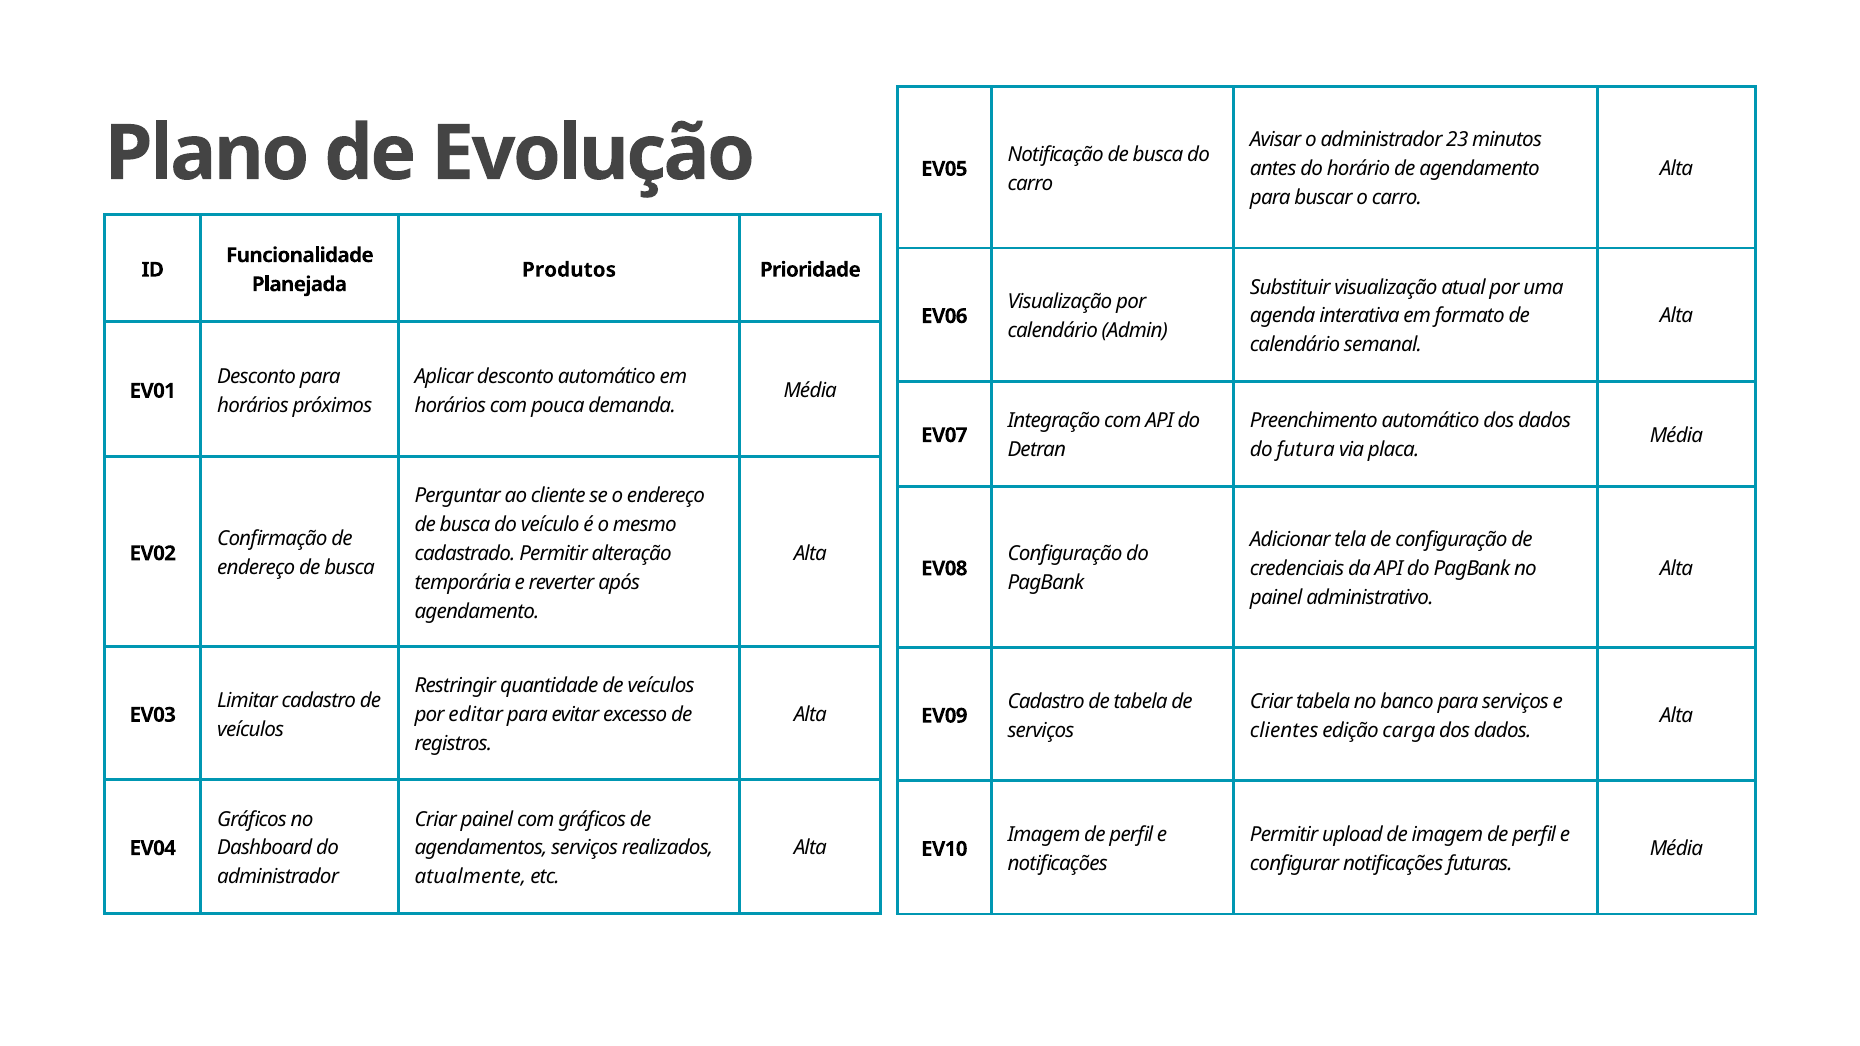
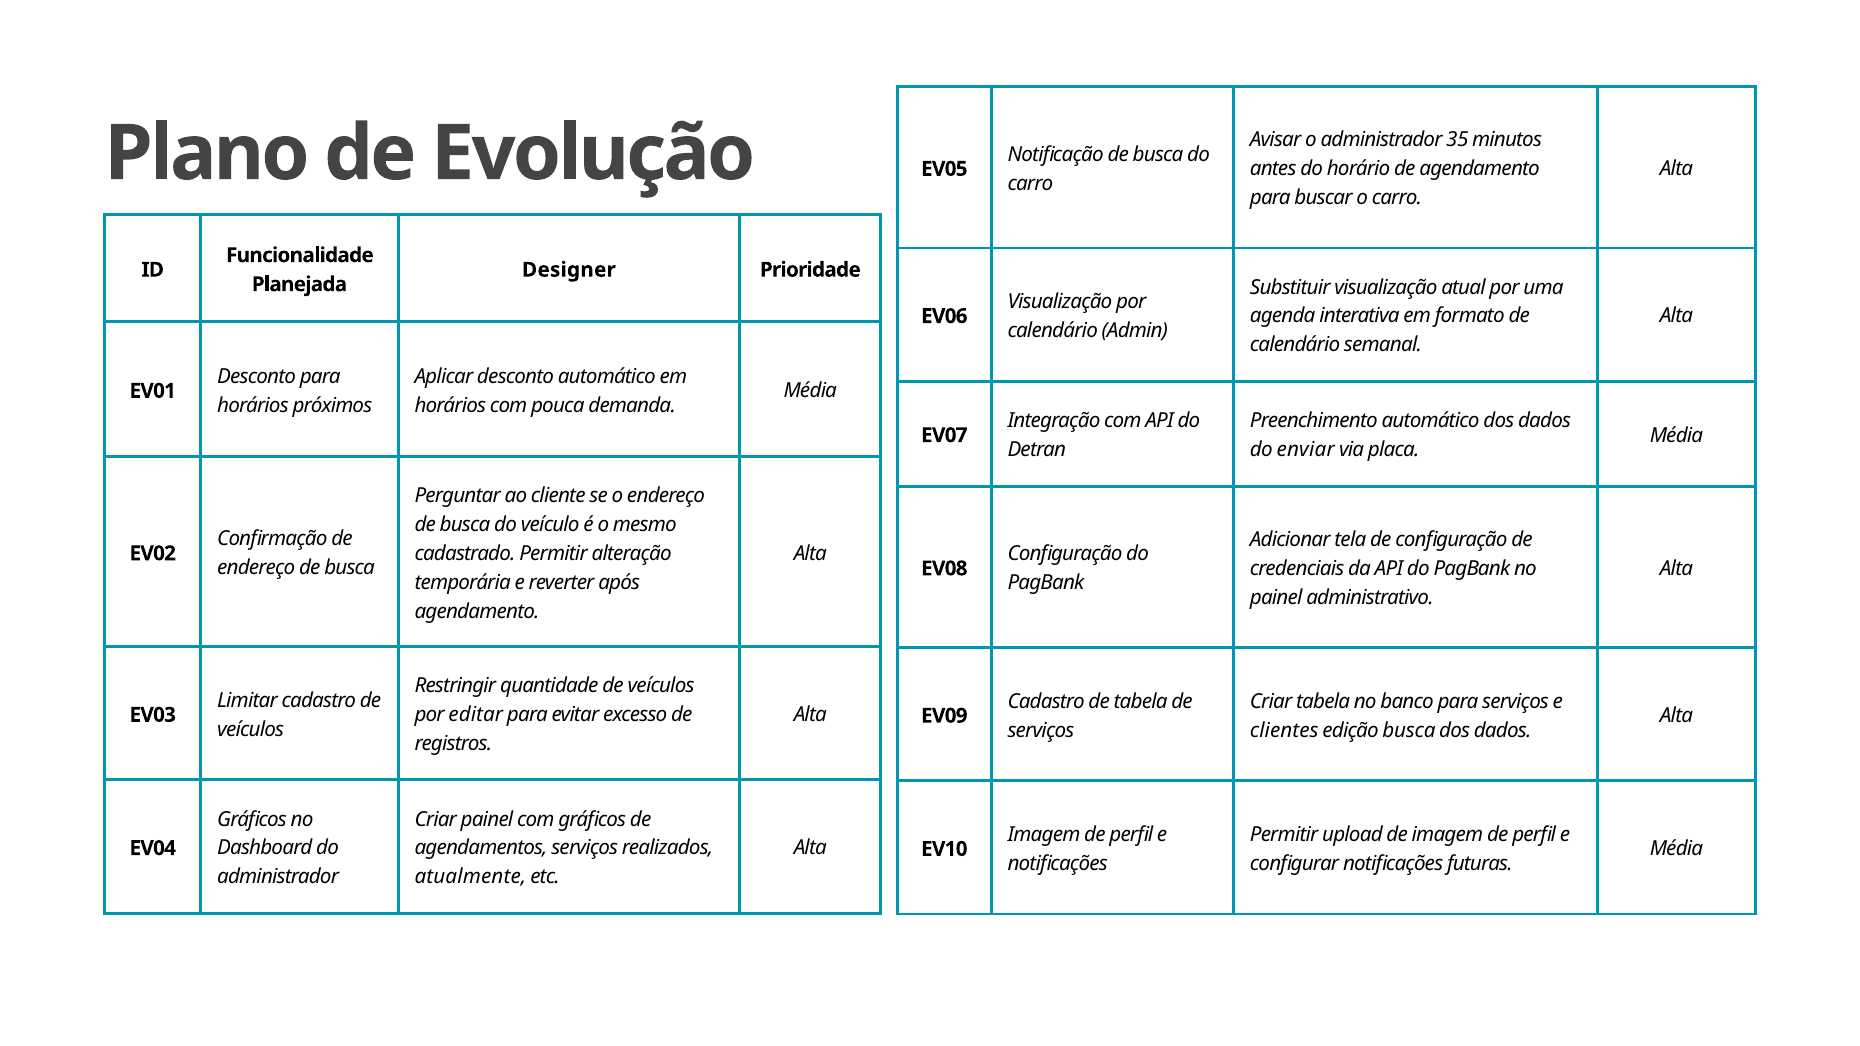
23: 23 -> 35
Produtos: Produtos -> Designer
futura: futura -> enviar
edição carga: carga -> busca
